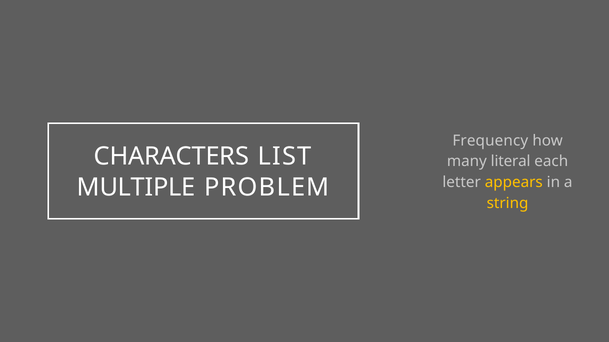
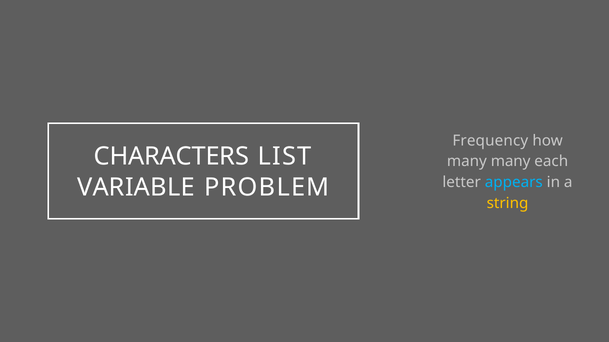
many literal: literal -> many
appears colour: yellow -> light blue
MULTIPLE: MULTIPLE -> VARIABLE
